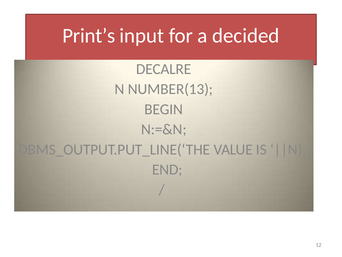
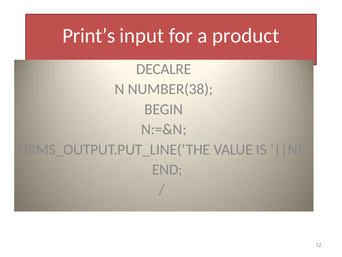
decided: decided -> product
NUMBER(13: NUMBER(13 -> NUMBER(38
